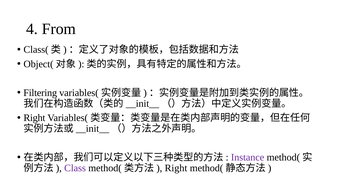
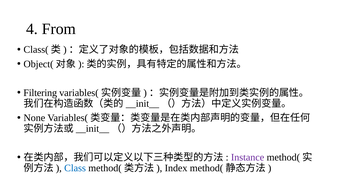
Right at (34, 118): Right -> None
Class colour: purple -> blue
Right at (176, 168): Right -> Index
